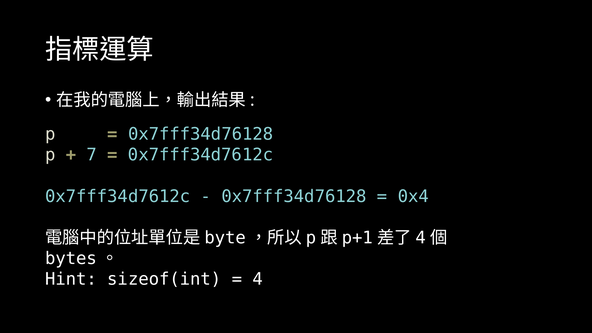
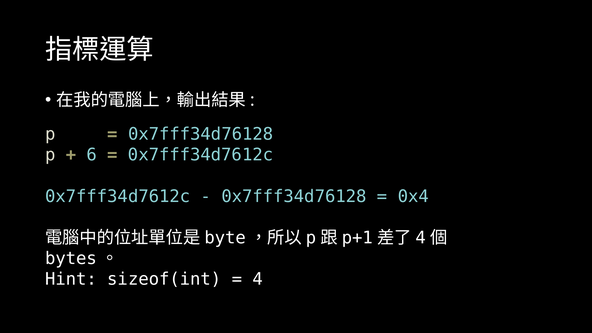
7: 7 -> 6
